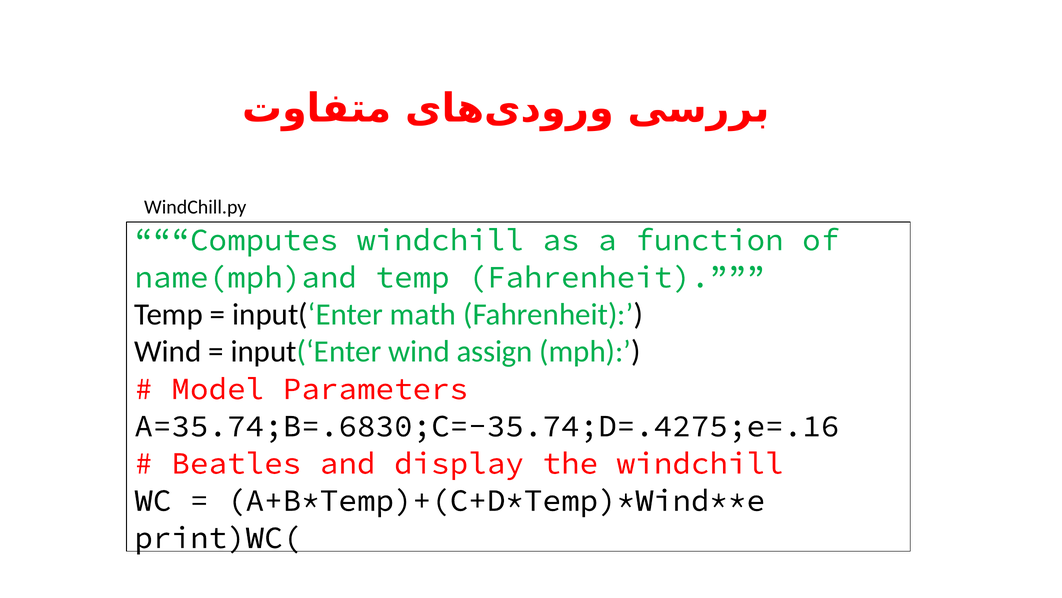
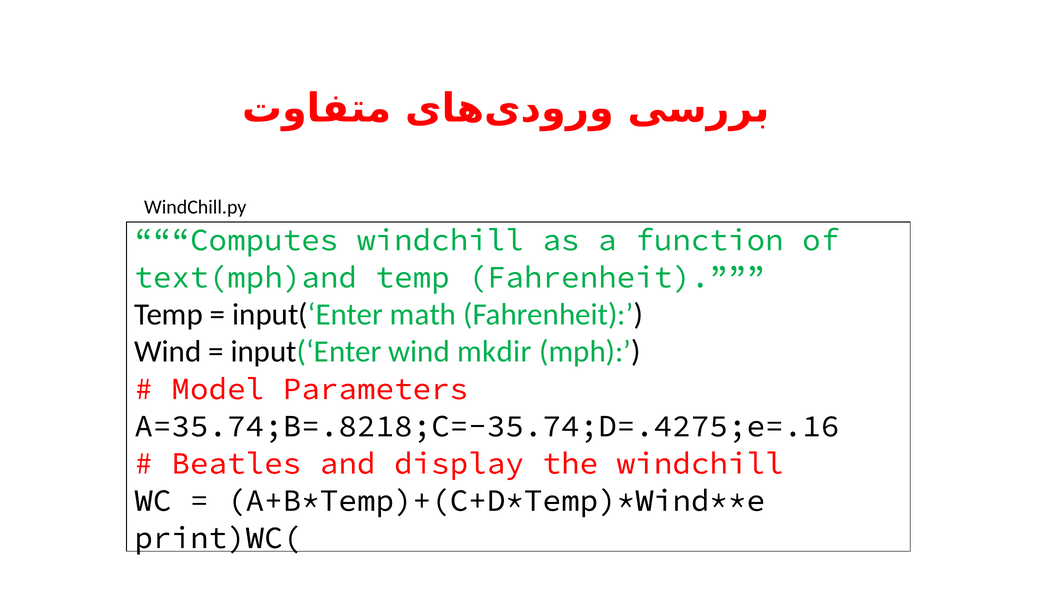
name(mph)and: name(mph)and -> text(mph)and
assign: assign -> mkdir
A=35.74;B=.6830;C=-35.74;D=.4275;e=.16: A=35.74;B=.6830;C=-35.74;D=.4275;e=.16 -> A=35.74;B=.8218;C=-35.74;D=.4275;e=.16
